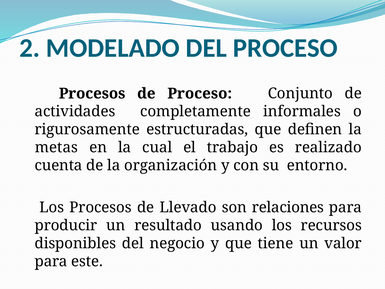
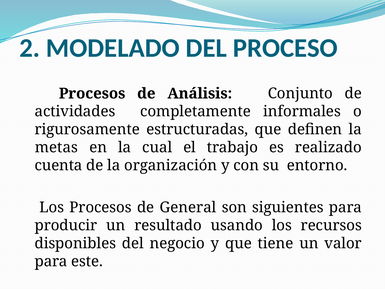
de Proceso: Proceso -> Análisis
Llevado: Llevado -> General
relaciones: relaciones -> siguientes
